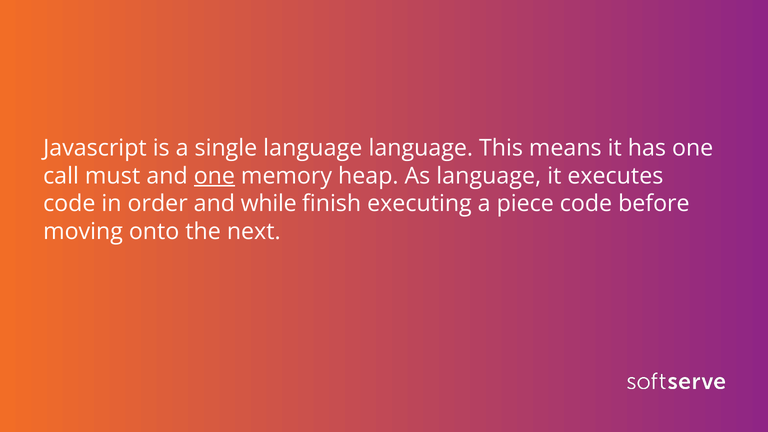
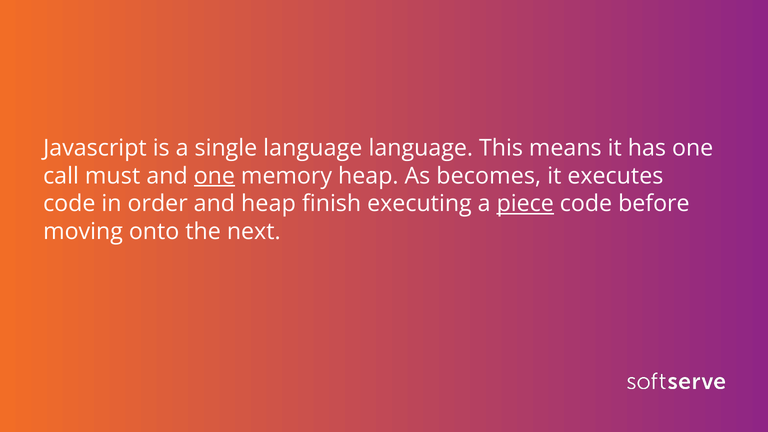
As language: language -> becomes
and while: while -> heap
piece underline: none -> present
